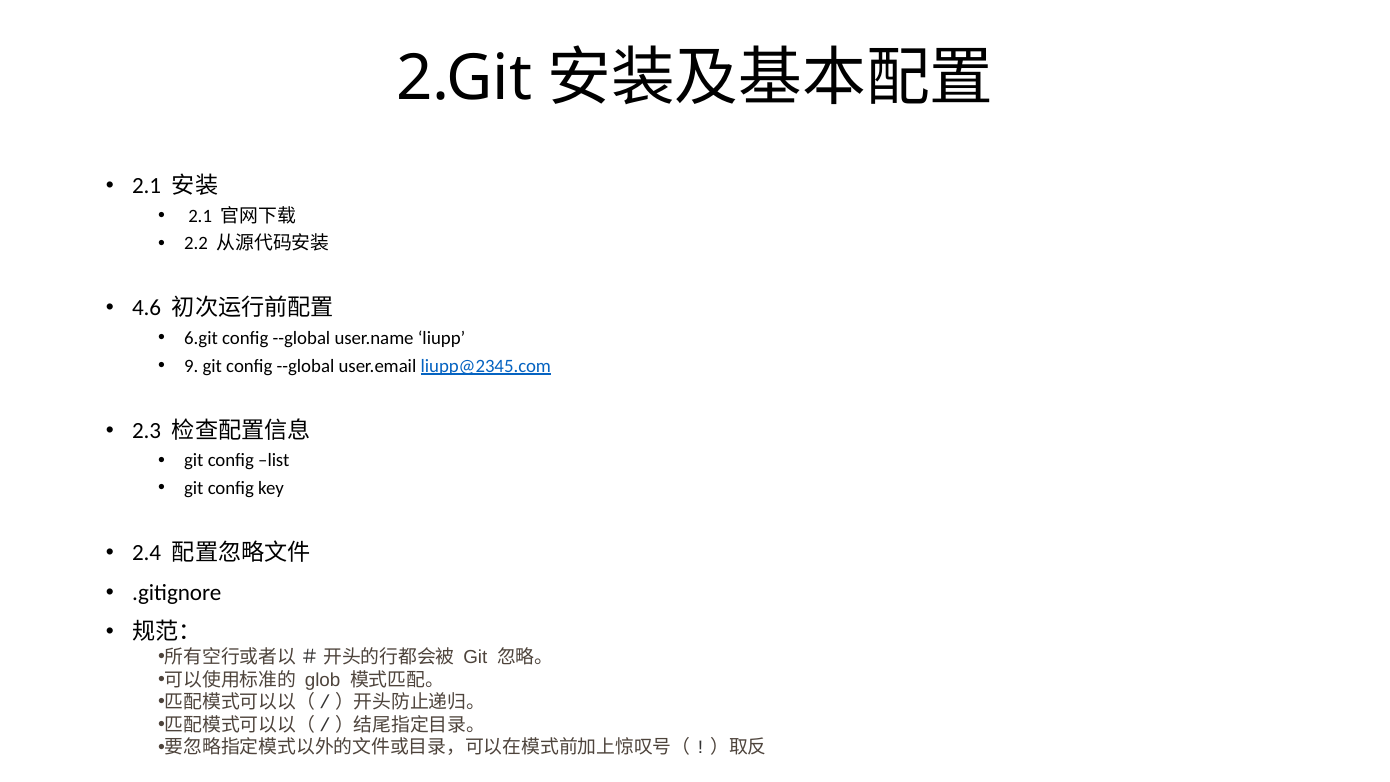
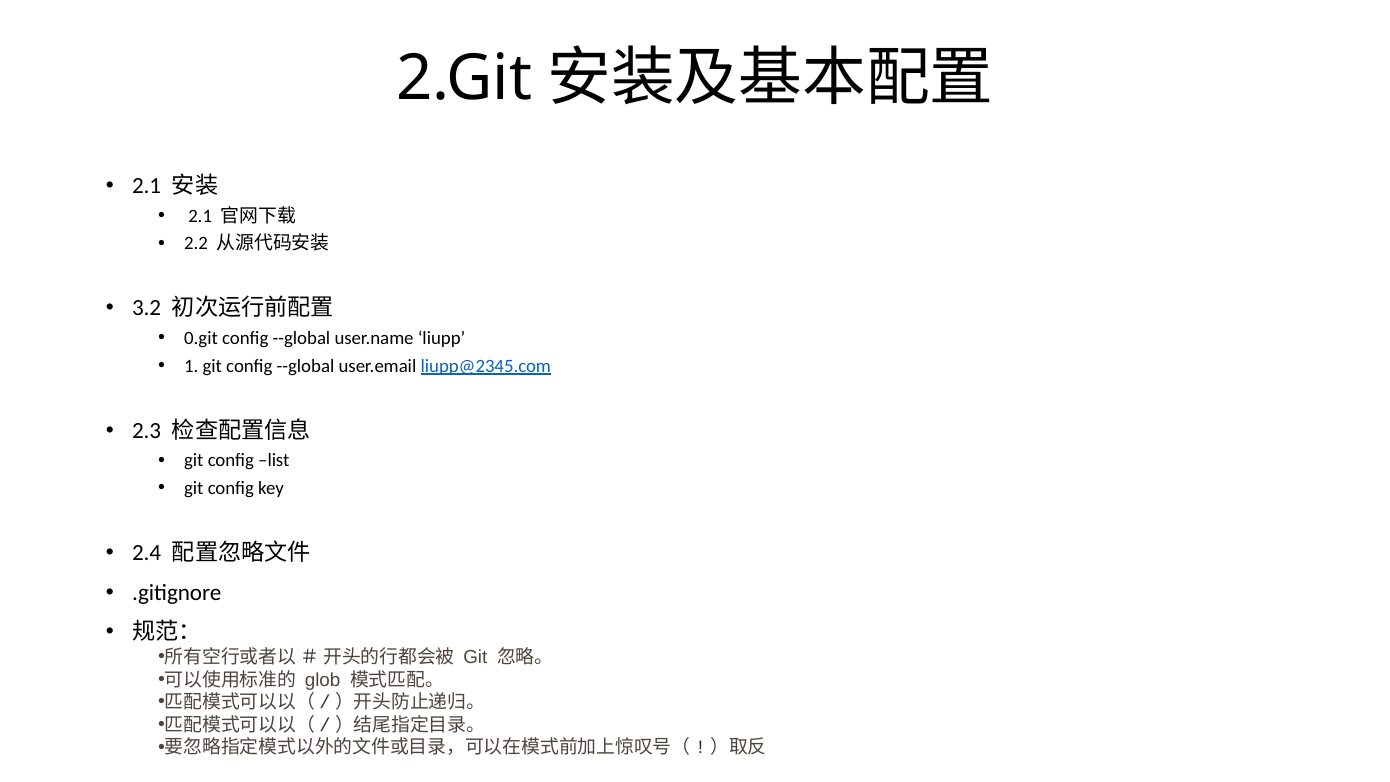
4.6: 4.6 -> 3.2
6.git: 6.git -> 0.git
9: 9 -> 1
